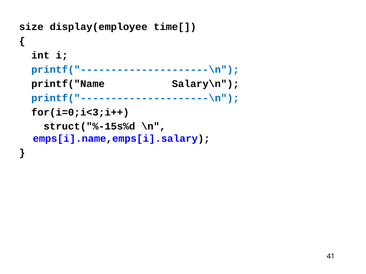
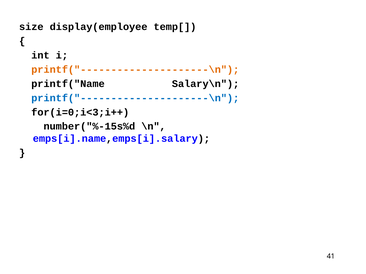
time[: time[ -> temp[
printf("---------------------\n at (135, 70) colour: blue -> orange
struct("%-15s%d: struct("%-15s%d -> number("%-15s%d
